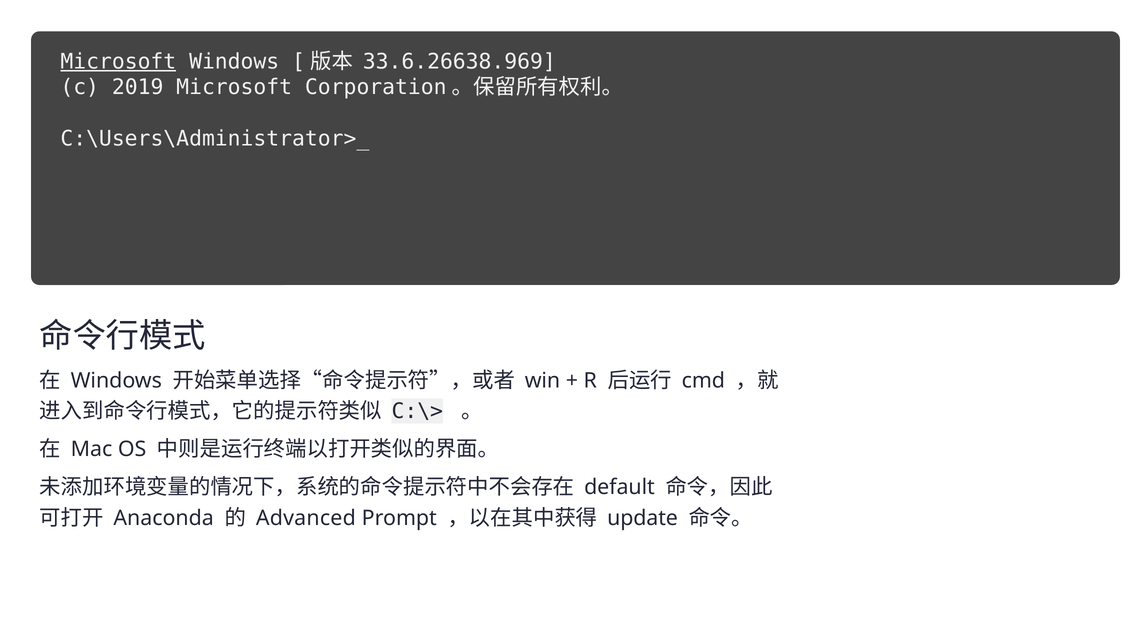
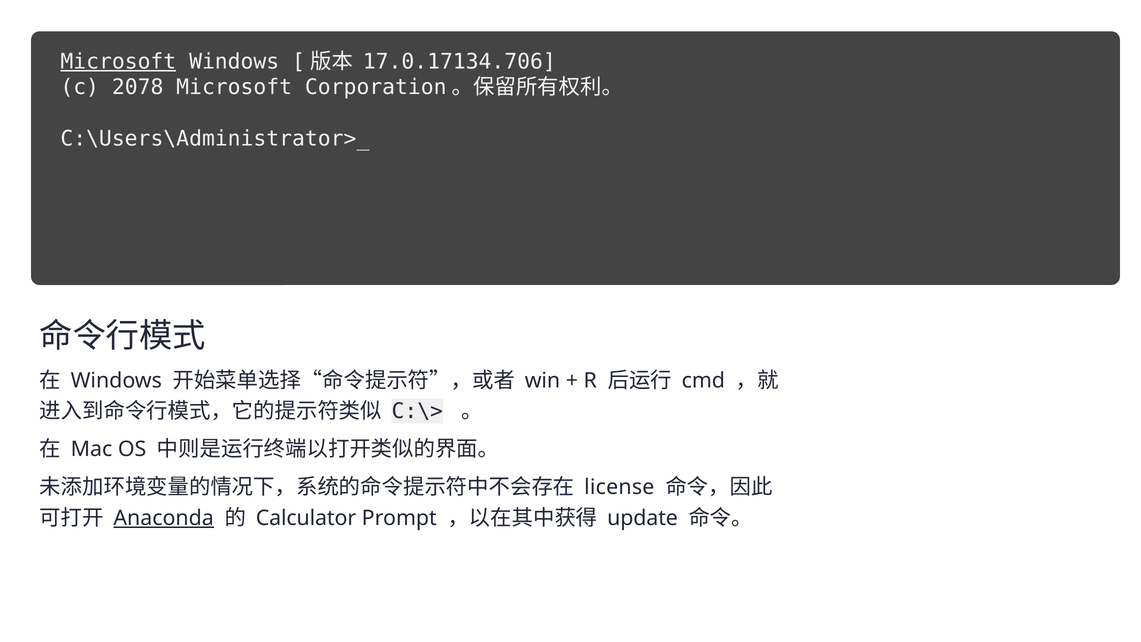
33.6.26638.969: 33.6.26638.969 -> 17.0.17134.706
2019: 2019 -> 2078
default: default -> license
Anaconda underline: none -> present
Advanced: Advanced -> Calculator
